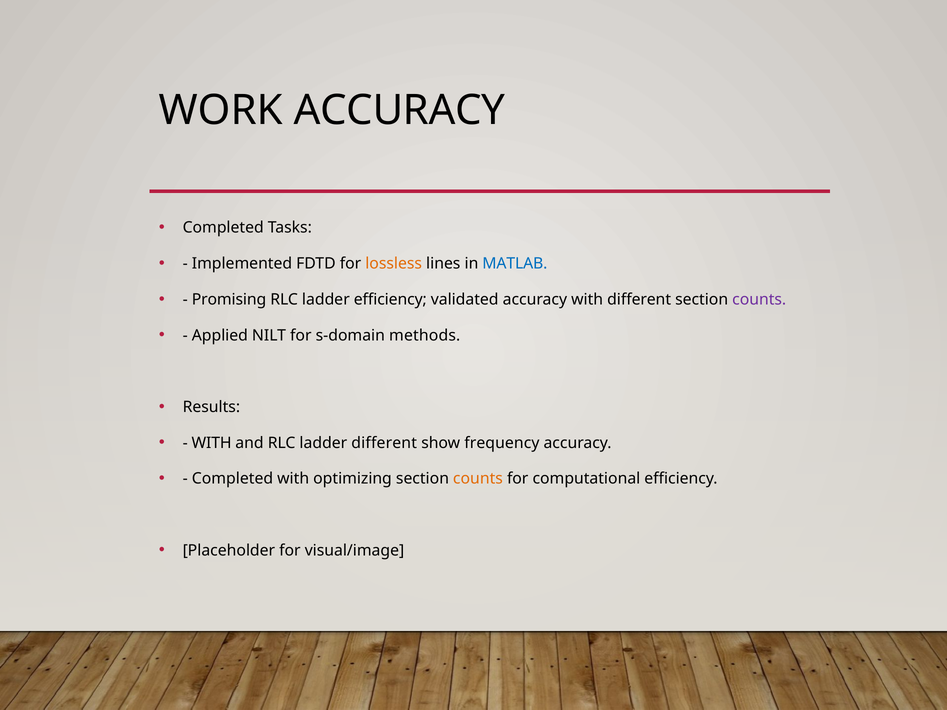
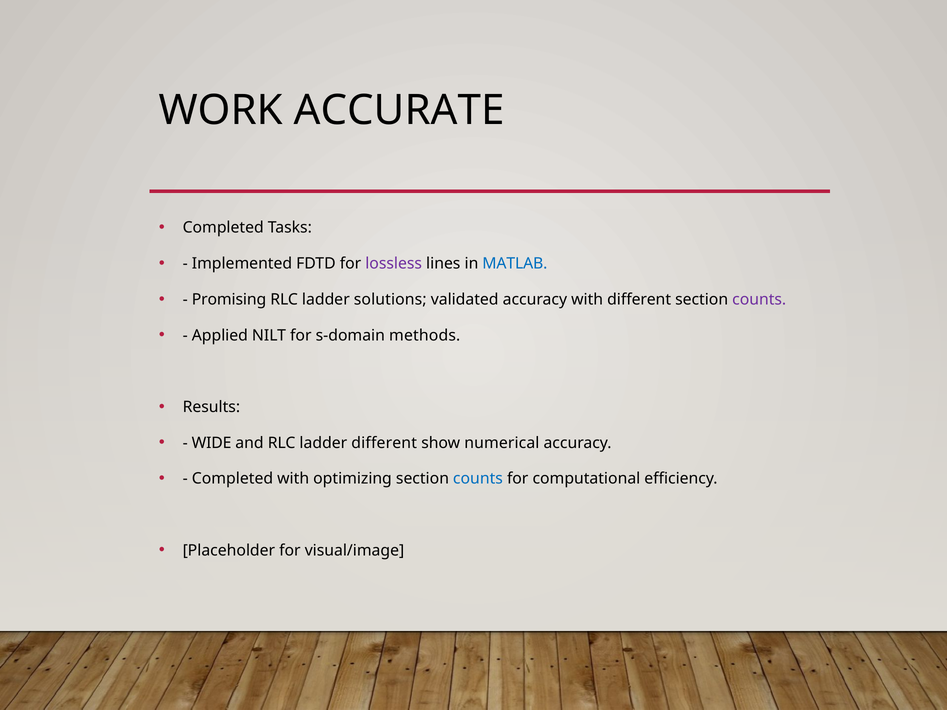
WORK ACCURACY: ACCURACY -> ACCURATE
lossless colour: orange -> purple
ladder efficiency: efficiency -> solutions
WITH at (212, 443): WITH -> WIDE
frequency: frequency -> numerical
counts at (478, 479) colour: orange -> blue
